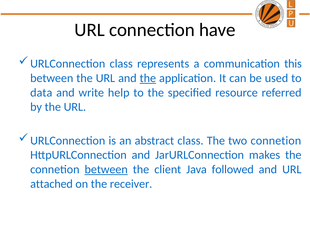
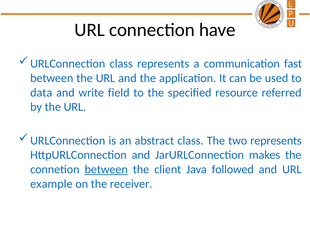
this: this -> fast
the at (148, 78) underline: present -> none
help: help -> field
two connetion: connetion -> represents
attached: attached -> example
